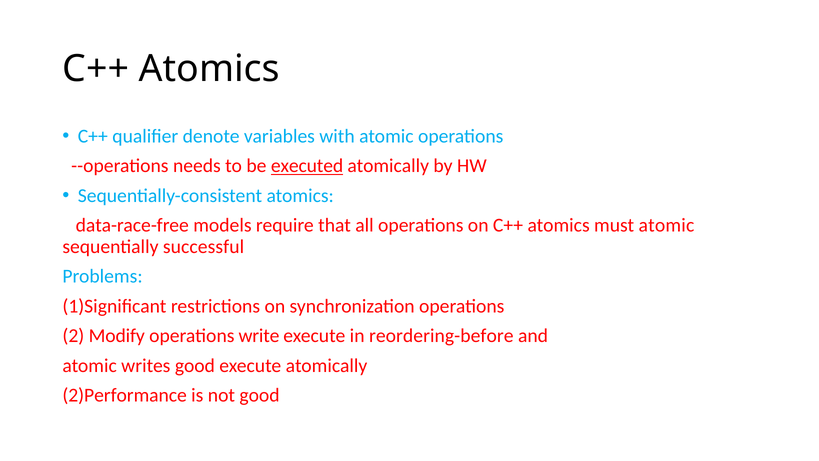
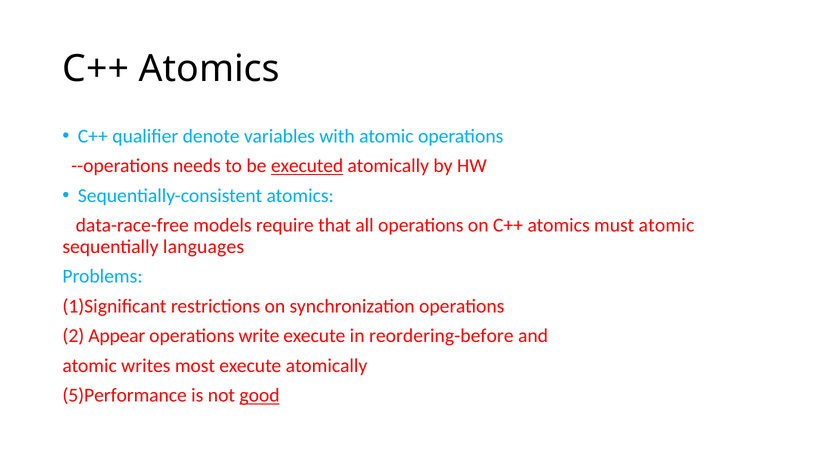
successful: successful -> languages
Modify: Modify -> Appear
writes good: good -> most
2)Performance: 2)Performance -> 5)Performance
good at (260, 395) underline: none -> present
